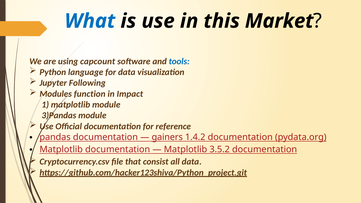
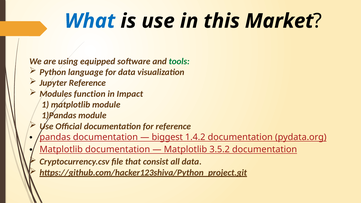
capcount: capcount -> equipped
tools colour: blue -> green
Jupyter Following: Following -> Reference
3)Pandas: 3)Pandas -> 1)Pandas
gainers: gainers -> biggest
